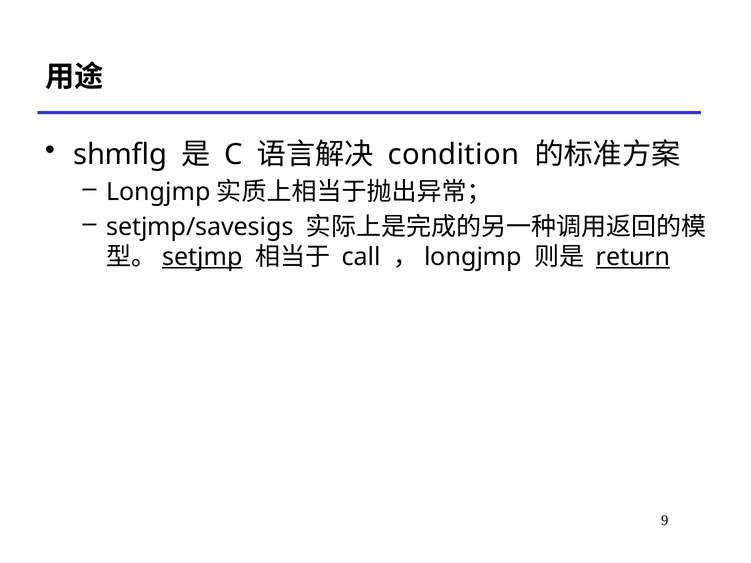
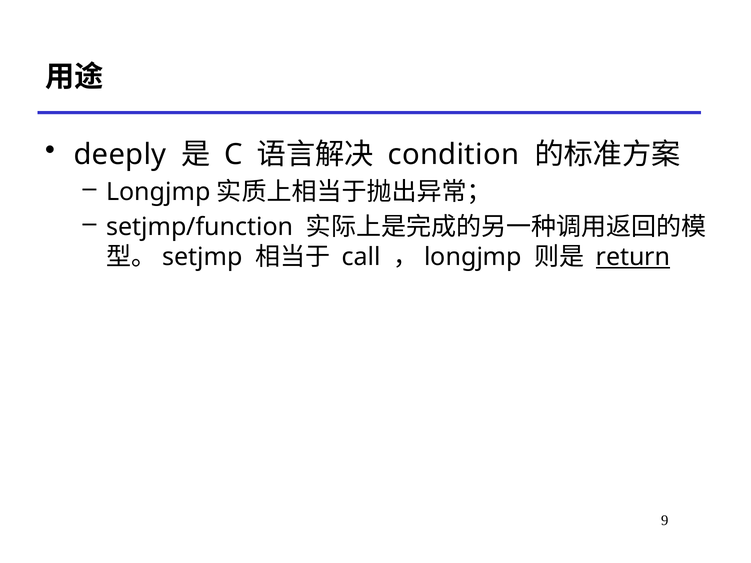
shmflg: shmflg -> deeply
setjmp/savesigs: setjmp/savesigs -> setjmp/function
setjmp underline: present -> none
